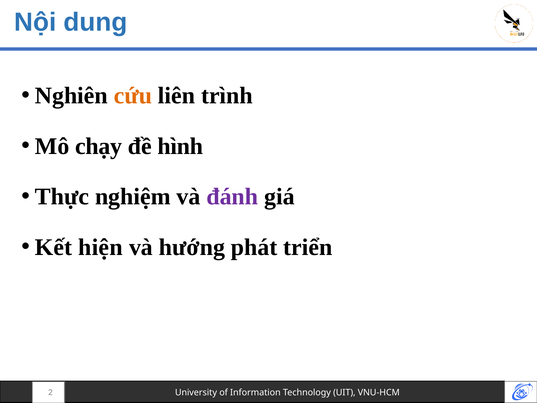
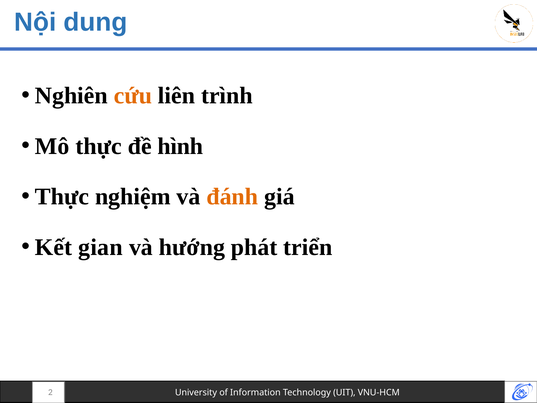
Mô chạy: chạy -> thực
đánh colour: purple -> orange
hiện: hiện -> gian
